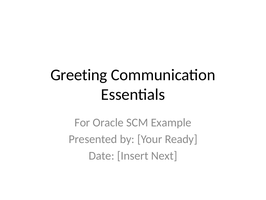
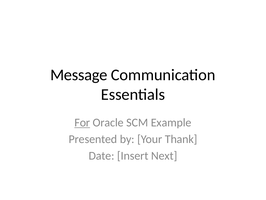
Greeting: Greeting -> Message
For underline: none -> present
Ready: Ready -> Thank
